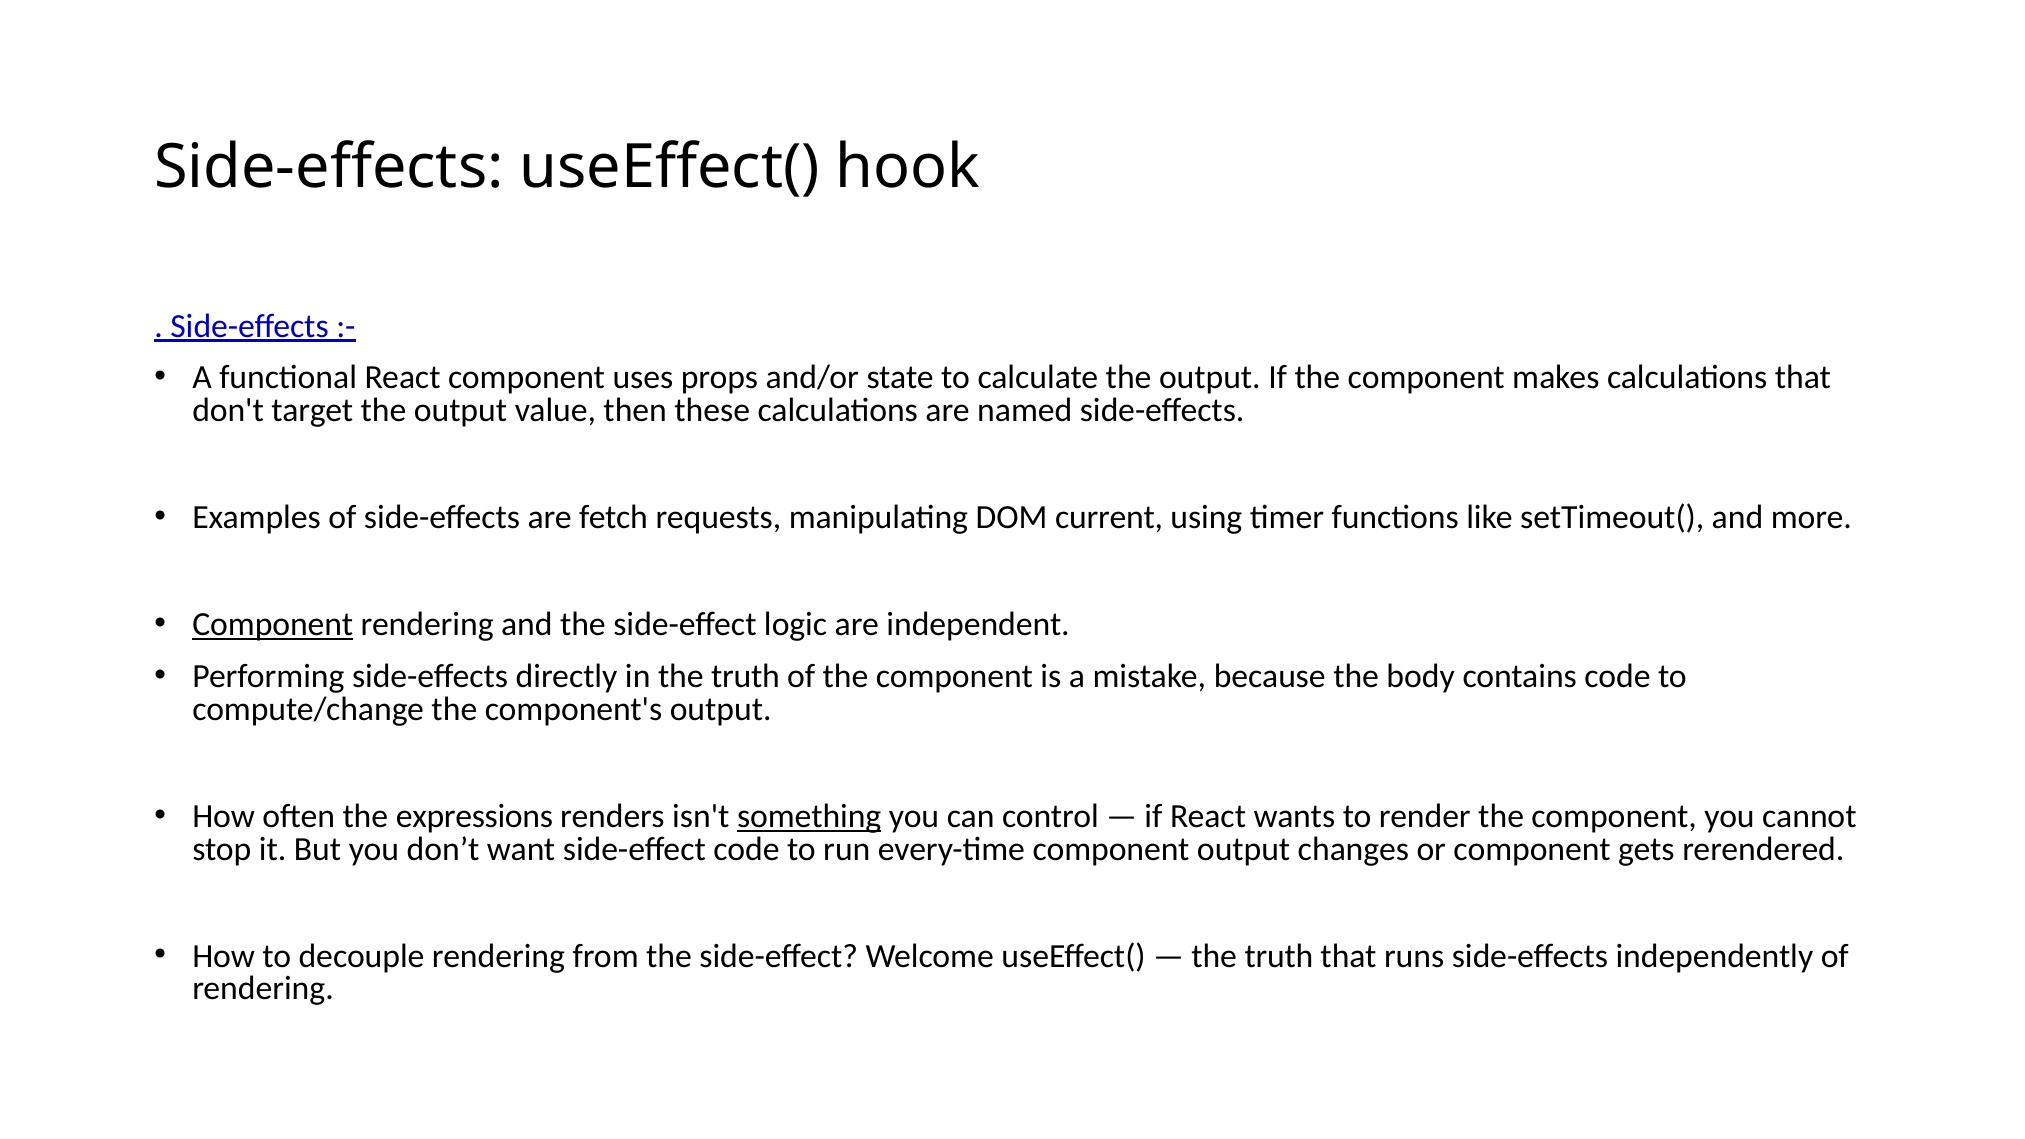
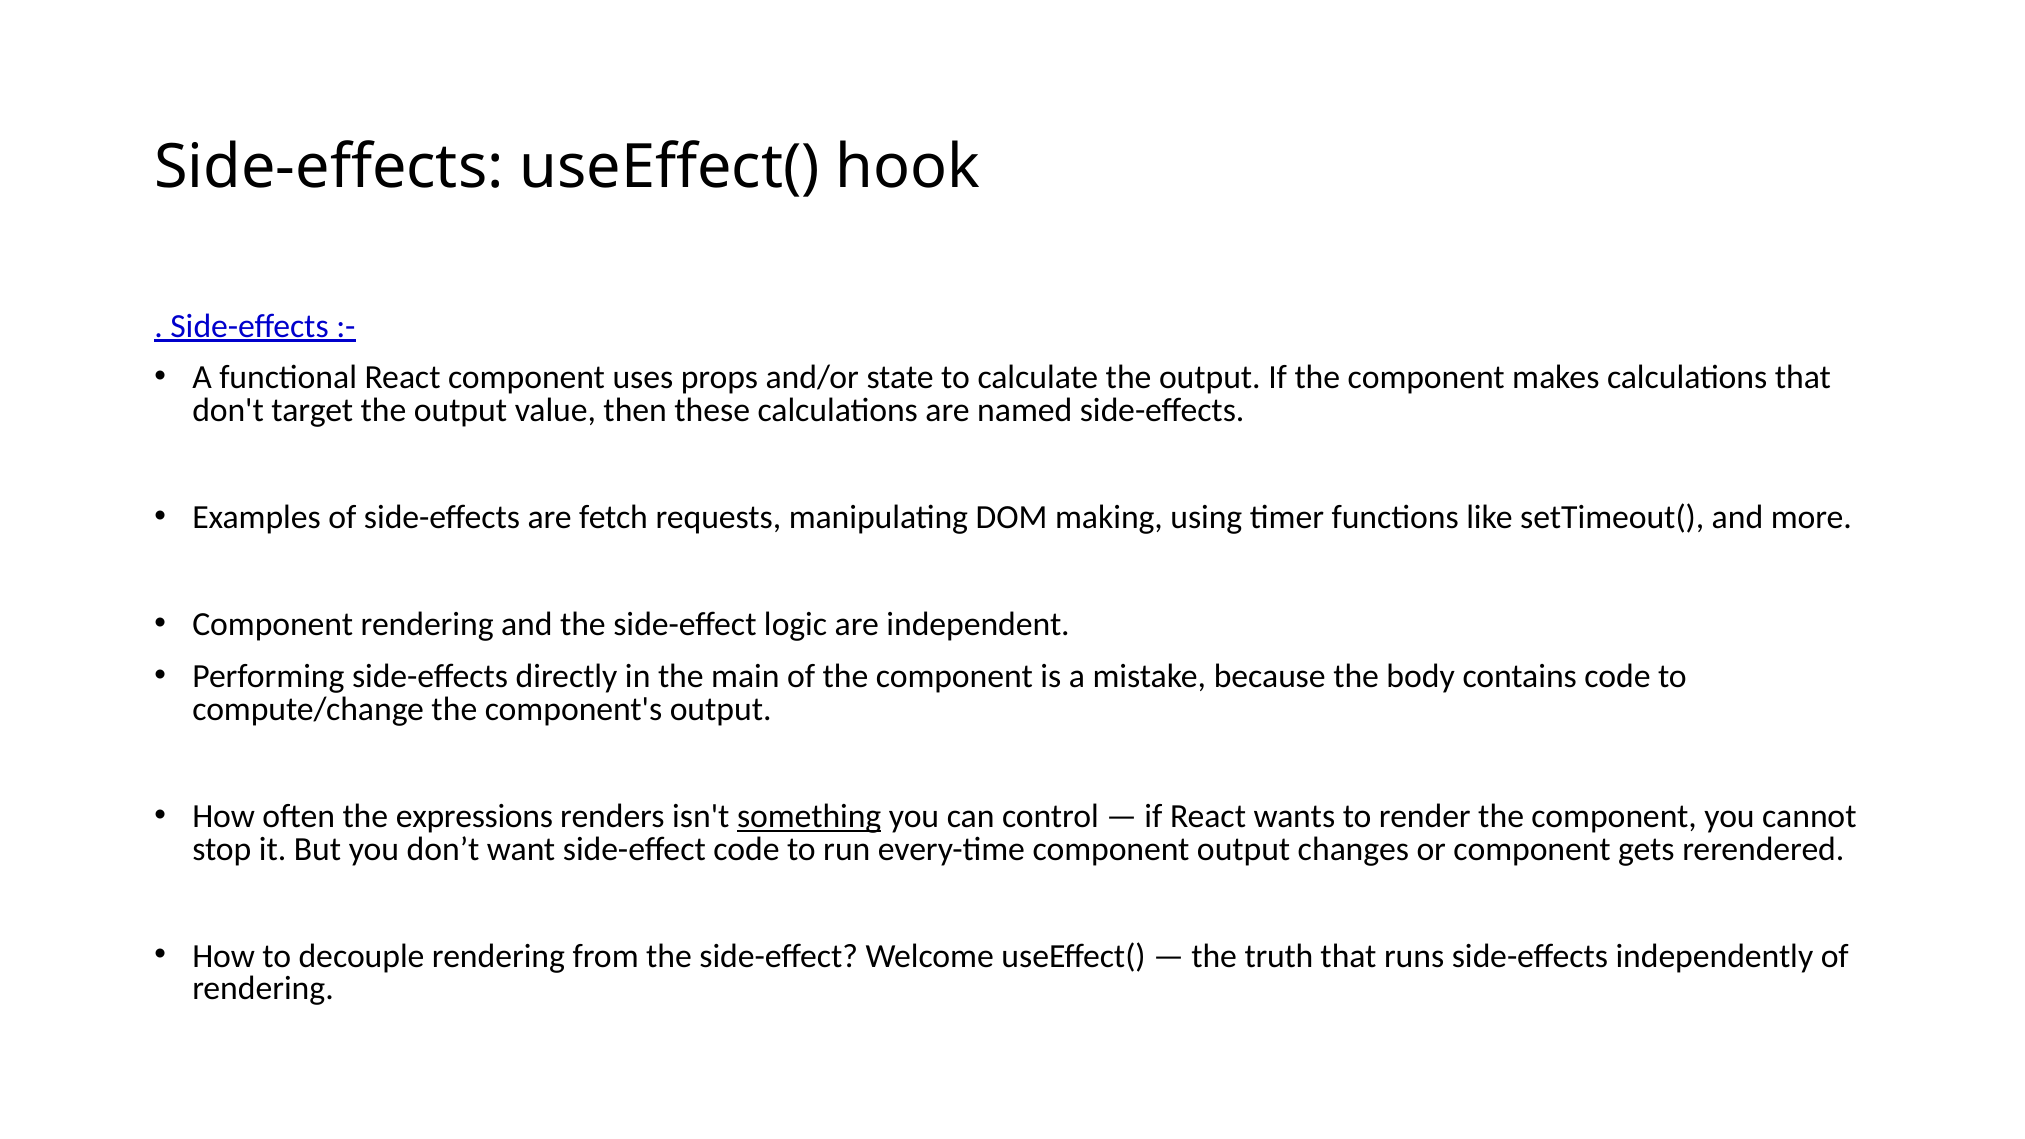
current: current -> making
Component at (273, 625) underline: present -> none
in the truth: truth -> main
